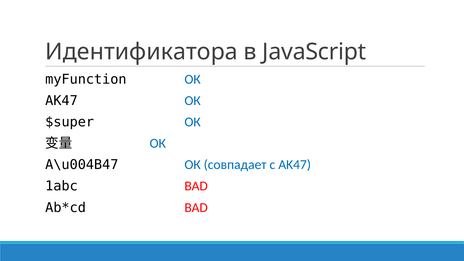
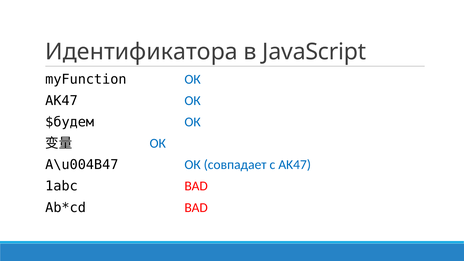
$super: $super -> $будем
